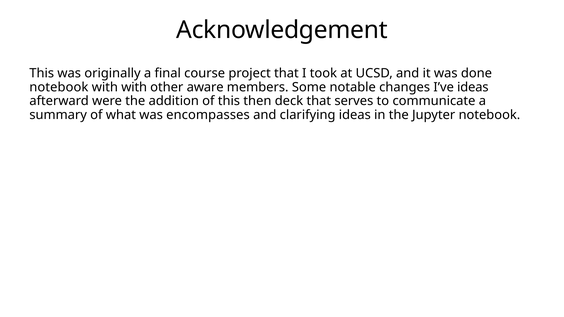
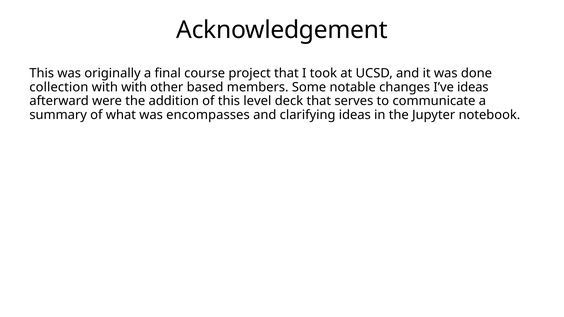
notebook at (59, 87): notebook -> collection
aware: aware -> based
then: then -> level
